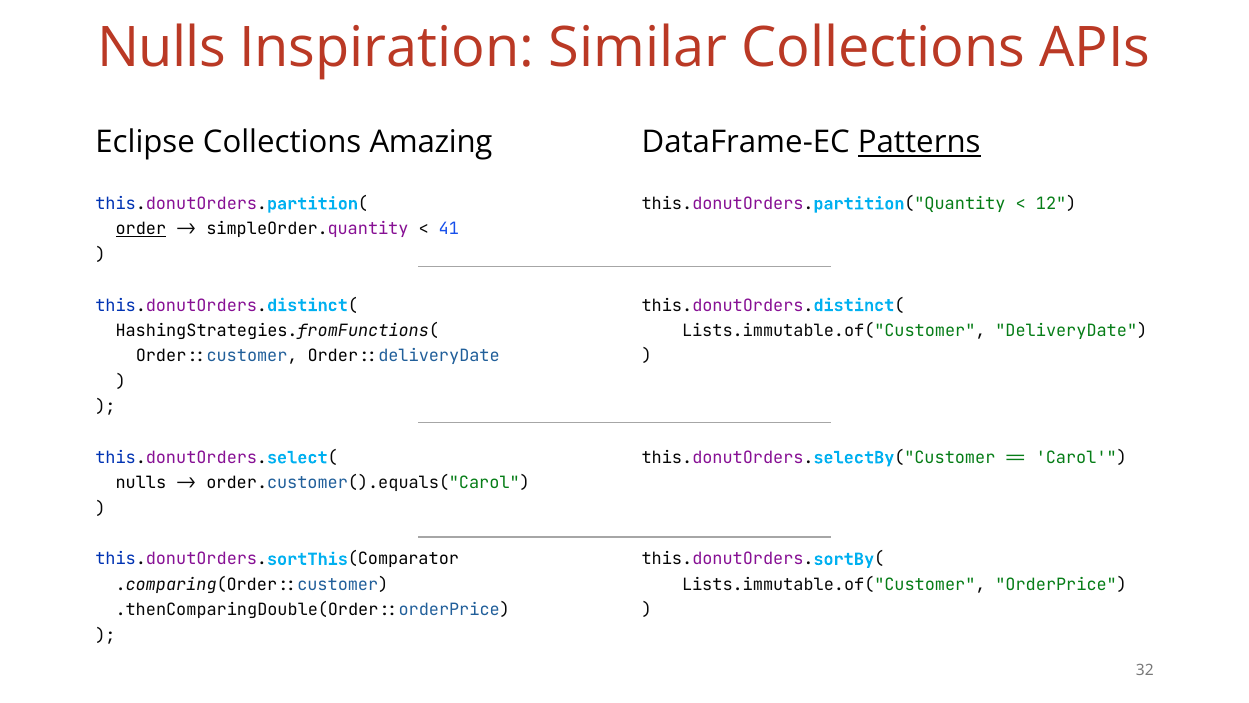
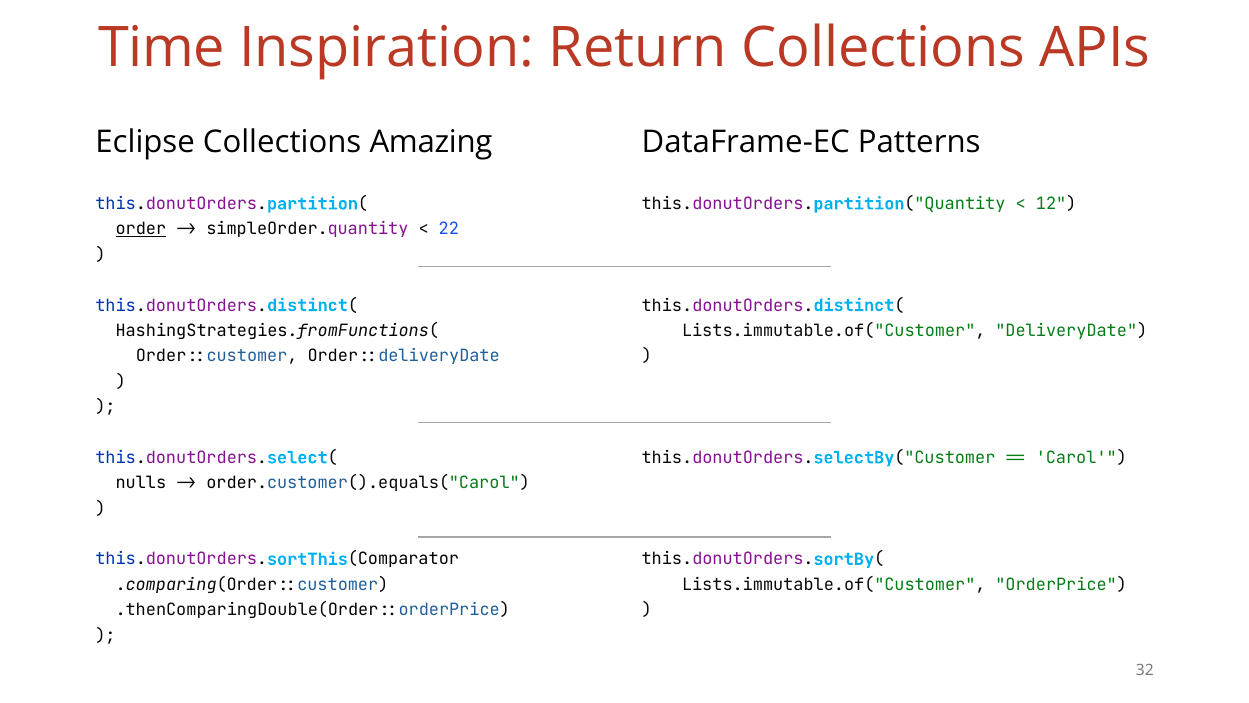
Nulls at (162, 48): Nulls -> Time
Similar: Similar -> Return
Patterns underline: present -> none
41: 41 -> 22
